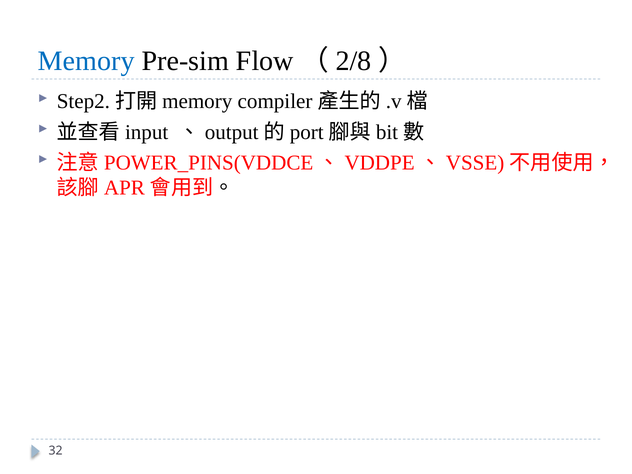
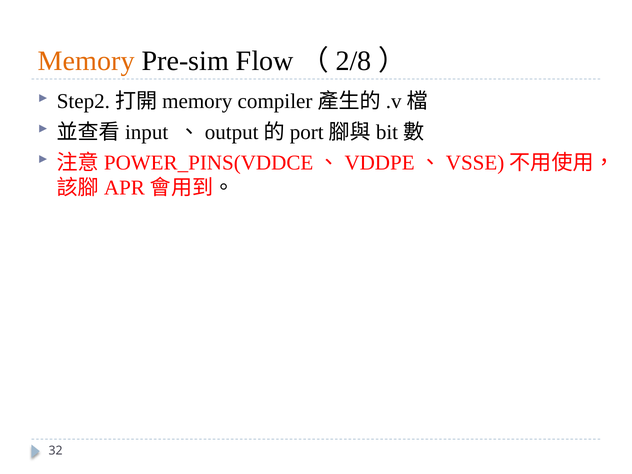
Memory colour: blue -> orange
